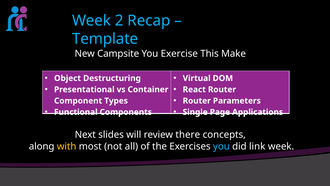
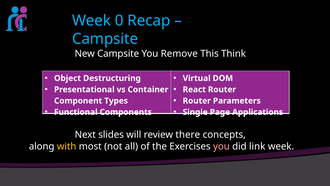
2: 2 -> 0
Template at (105, 39): Template -> Campsite
Exercise: Exercise -> Remove
Make: Make -> Think
you at (221, 146) colour: light blue -> pink
